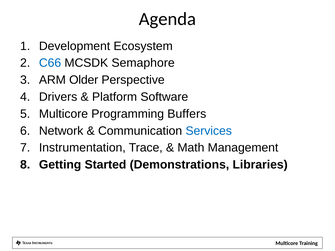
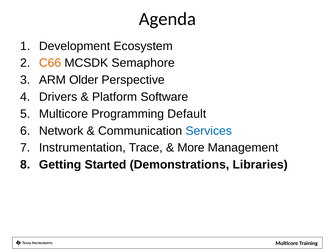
C66 colour: blue -> orange
Buffers: Buffers -> Default
Math: Math -> More
